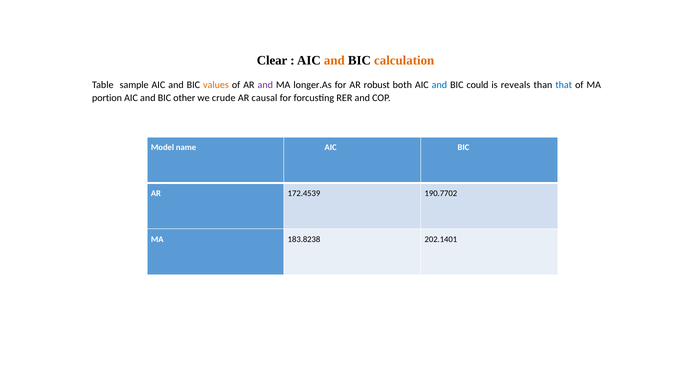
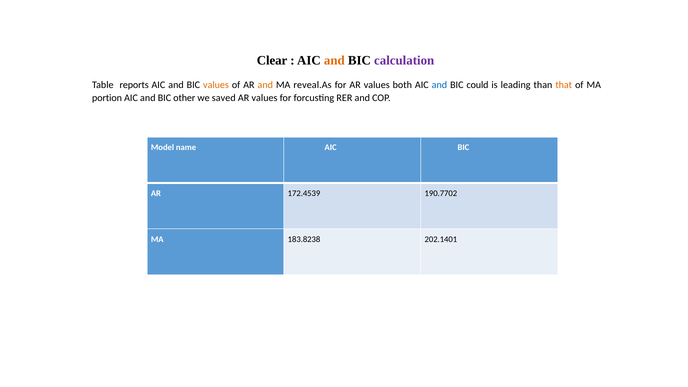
calculation colour: orange -> purple
sample: sample -> reports
and at (265, 85) colour: purple -> orange
longer.As: longer.As -> reveal.As
for AR robust: robust -> values
reveals: reveals -> leading
that colour: blue -> orange
crude: crude -> saved
causal at (264, 98): causal -> values
